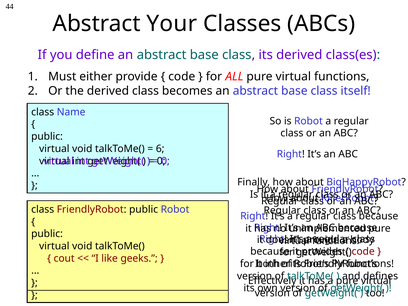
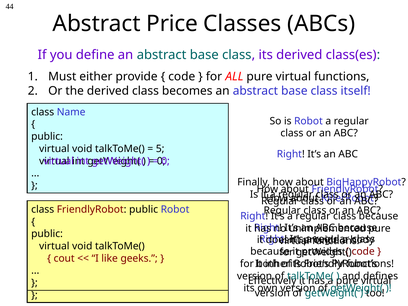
Your: Your -> Price
6: 6 -> 5
